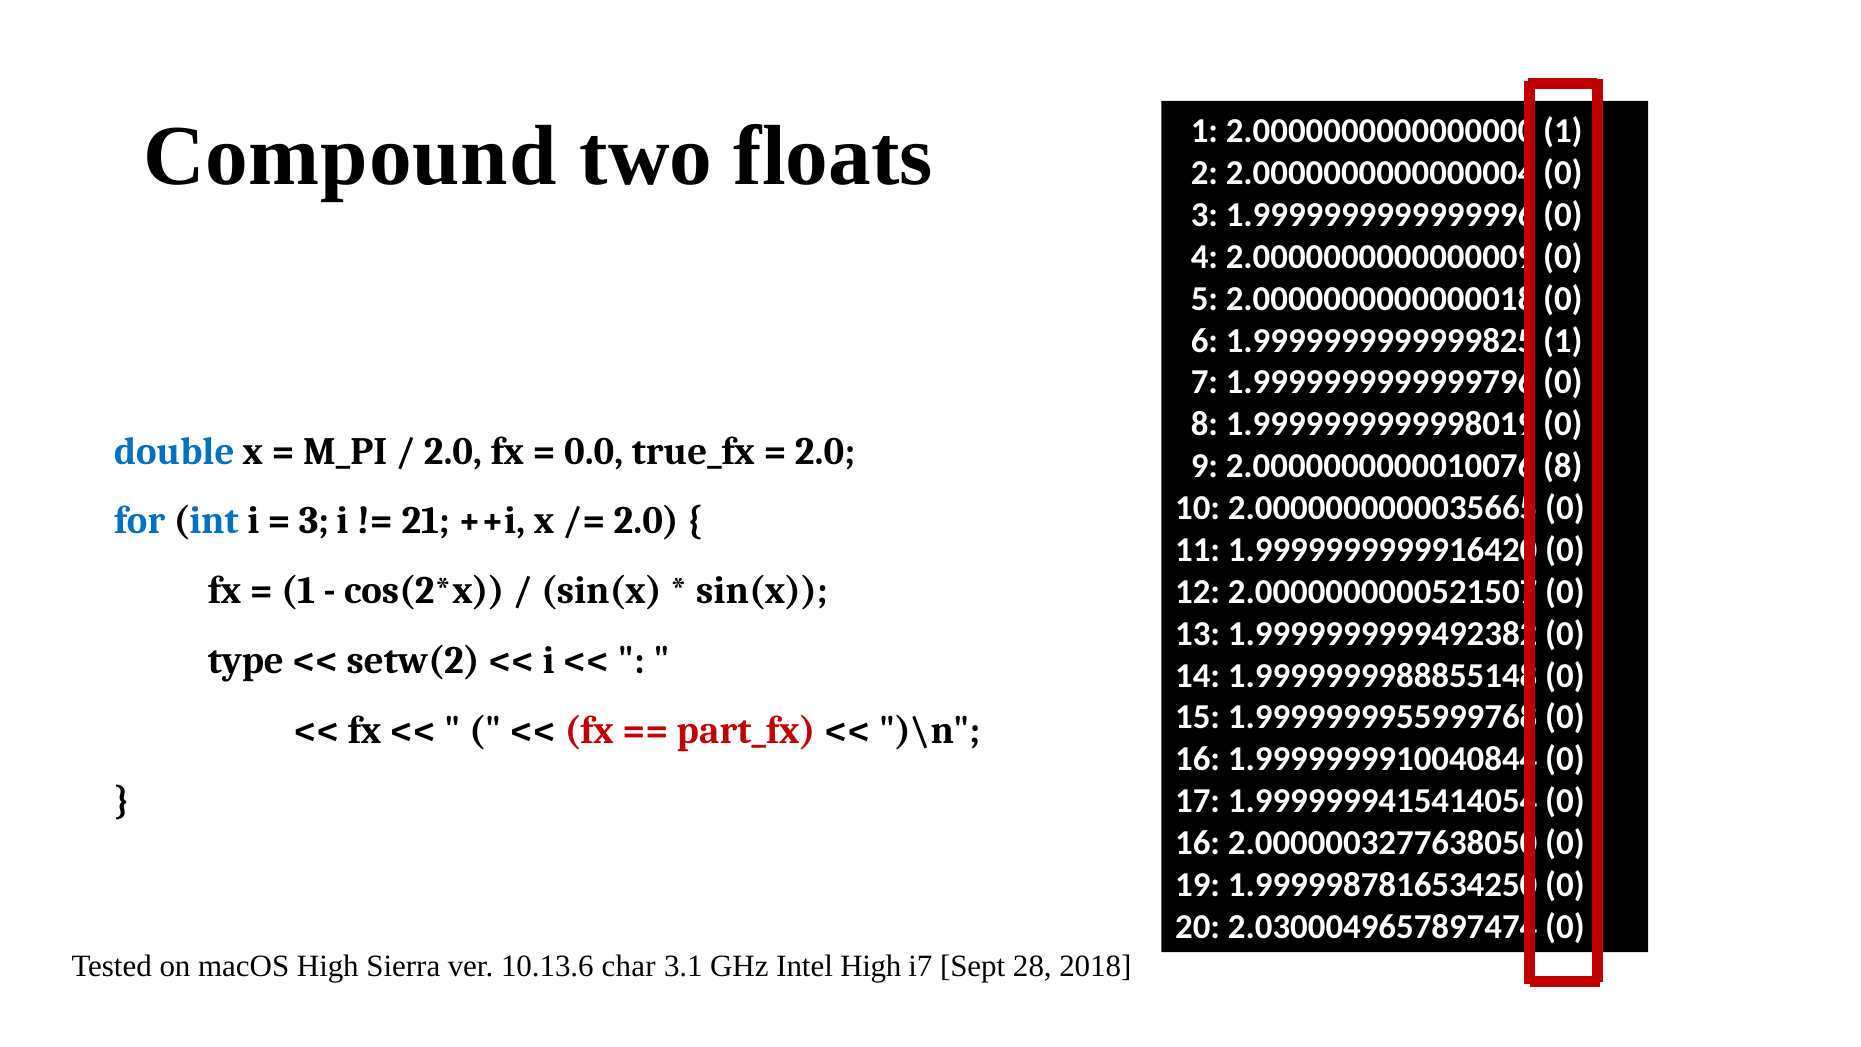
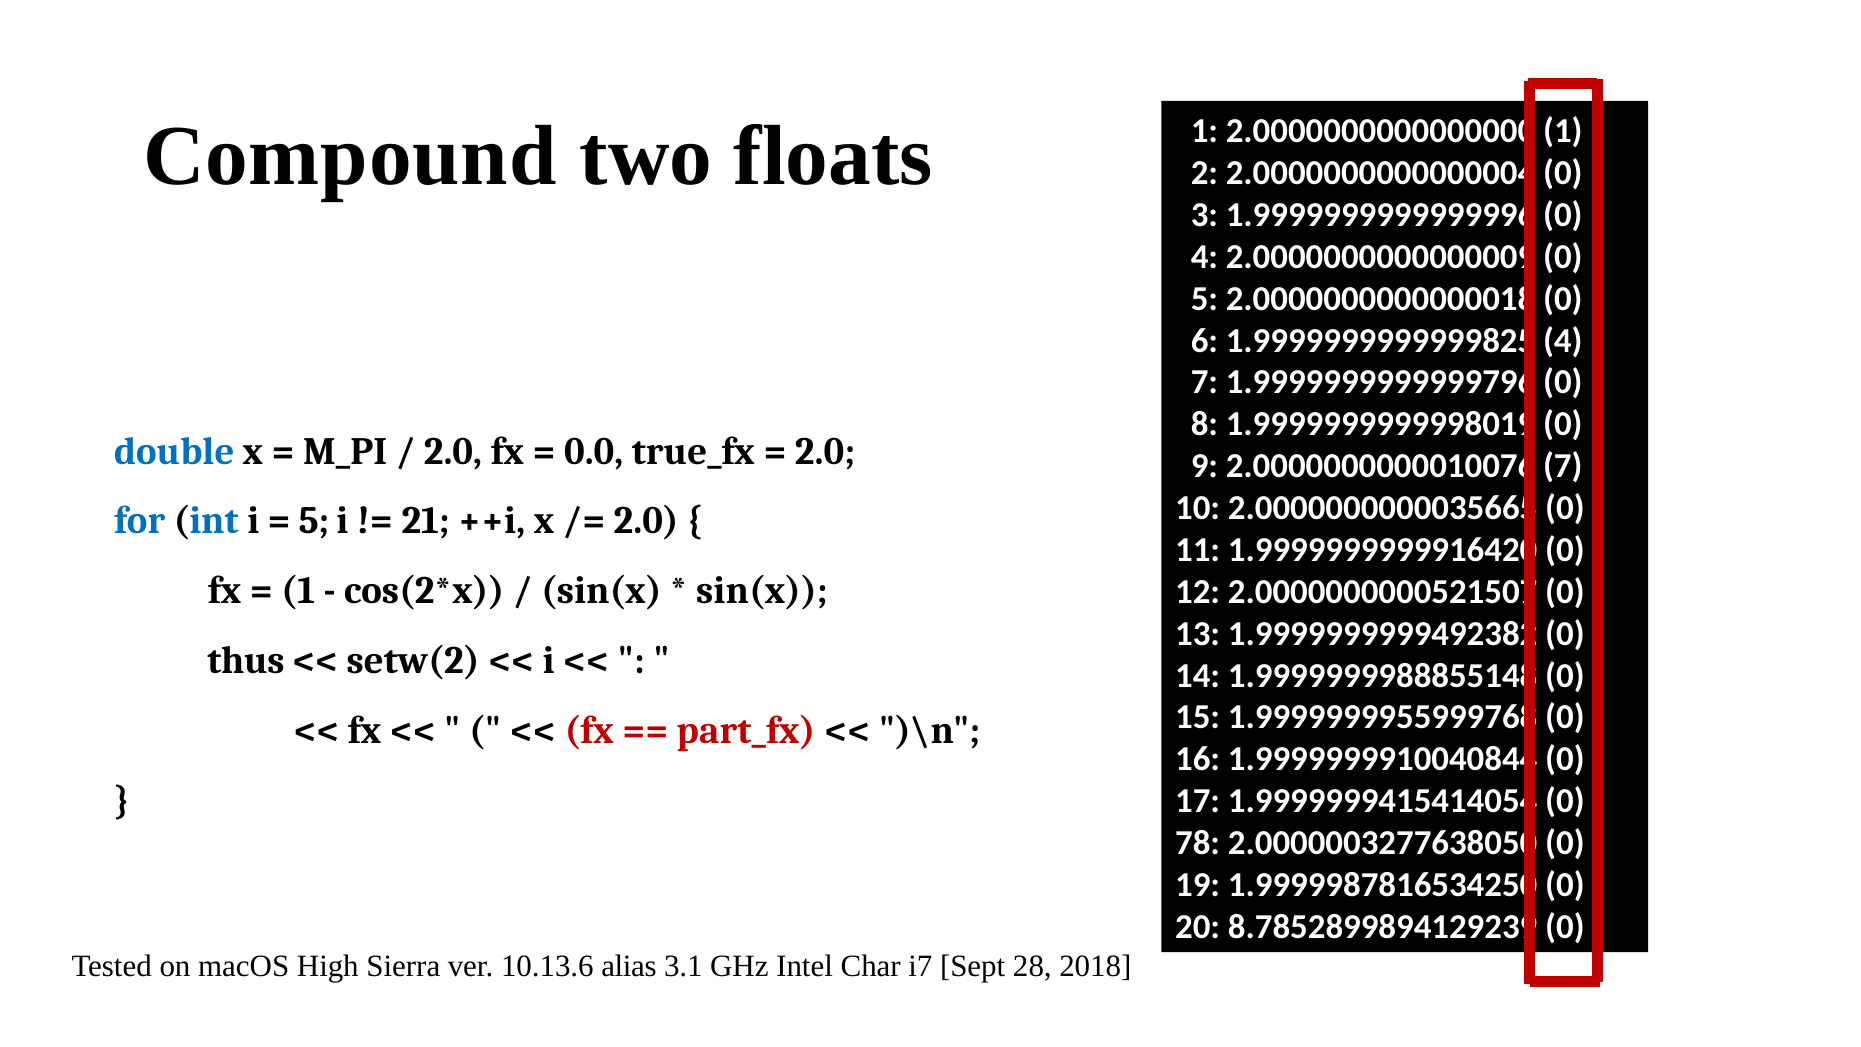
1.9999999999999825 1: 1 -> 4
2.0000000000010076 8: 8 -> 7
3 at (314, 521): 3 -> 5
type: type -> thus
16 at (1198, 843): 16 -> 78
2.0300049657897474: 2.0300049657897474 -> 8.7852899894129239
char: char -> alias
Intel High: High -> Char
